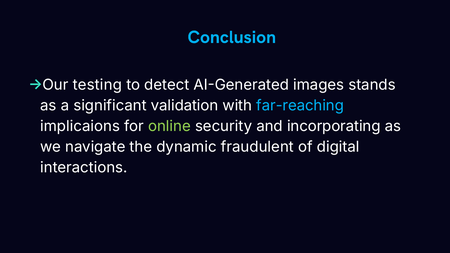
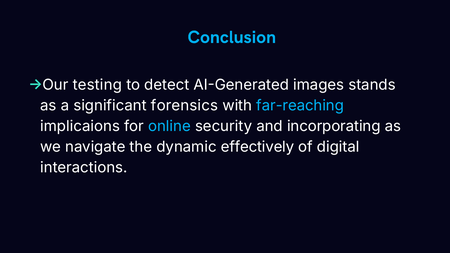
validation: validation -> forensics
online colour: light green -> light blue
fraudulent: fraudulent -> effectively
